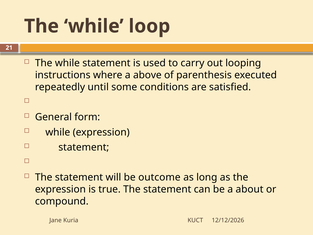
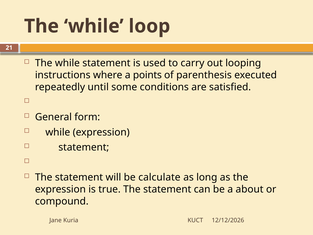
above: above -> points
outcome: outcome -> calculate
